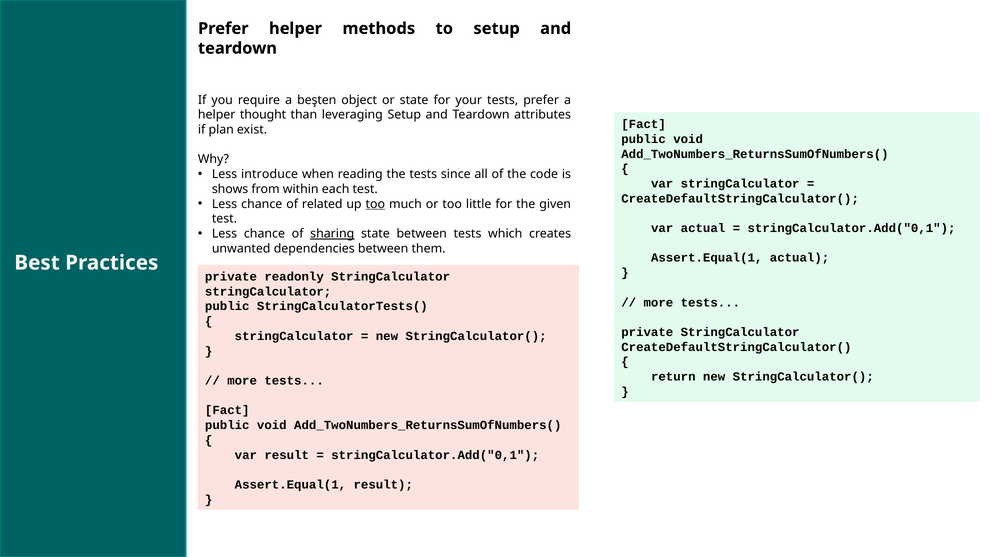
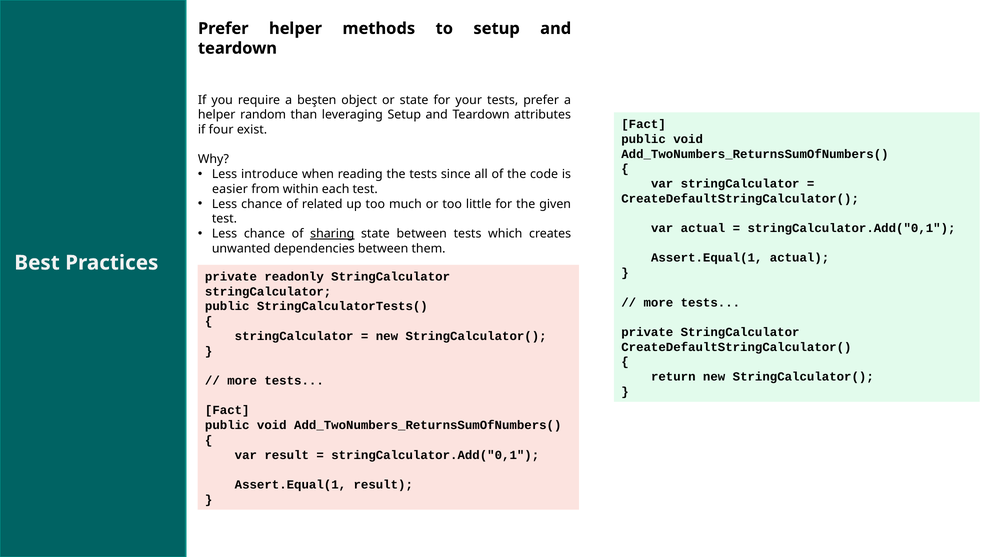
thought: thought -> random
plan: plan -> four
shows: shows -> easier
too at (375, 204) underline: present -> none
